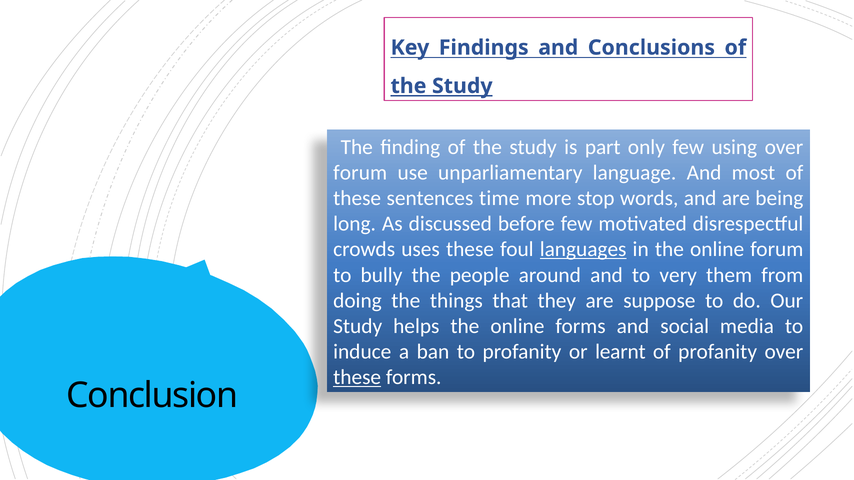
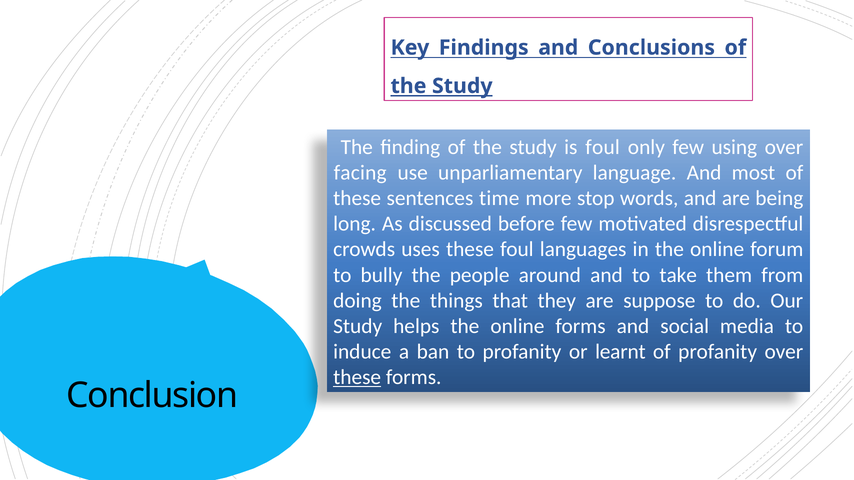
is part: part -> foul
forum at (360, 173): forum -> facing
languages underline: present -> none
very: very -> take
